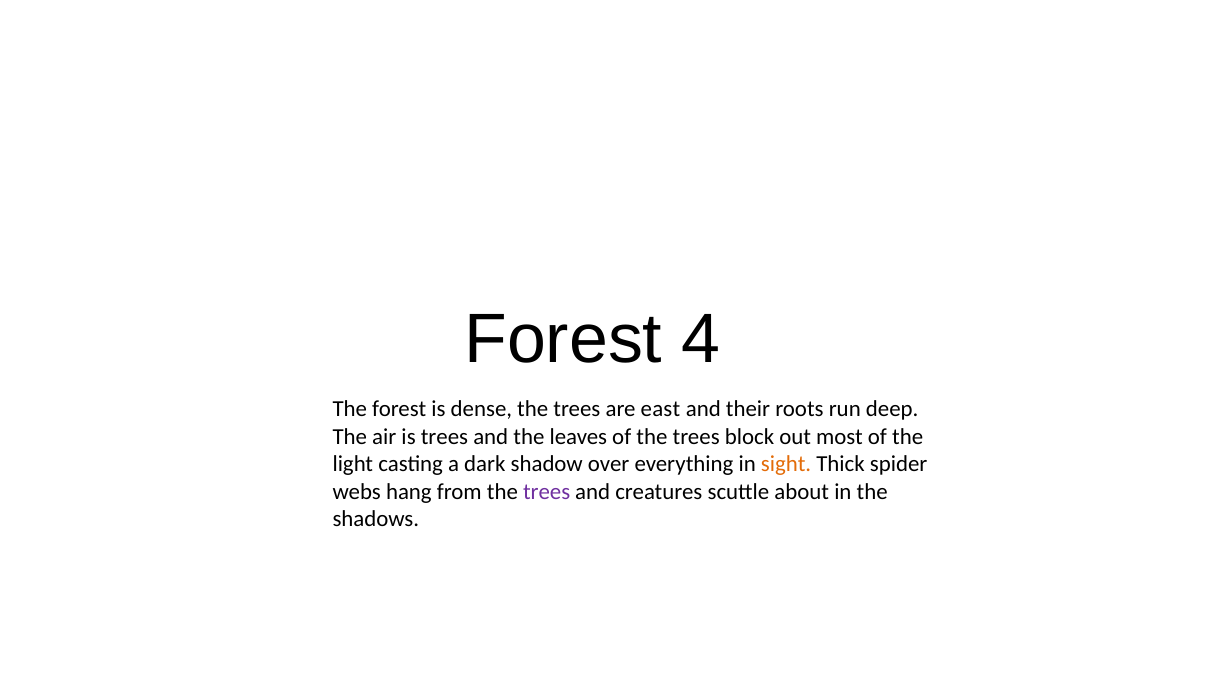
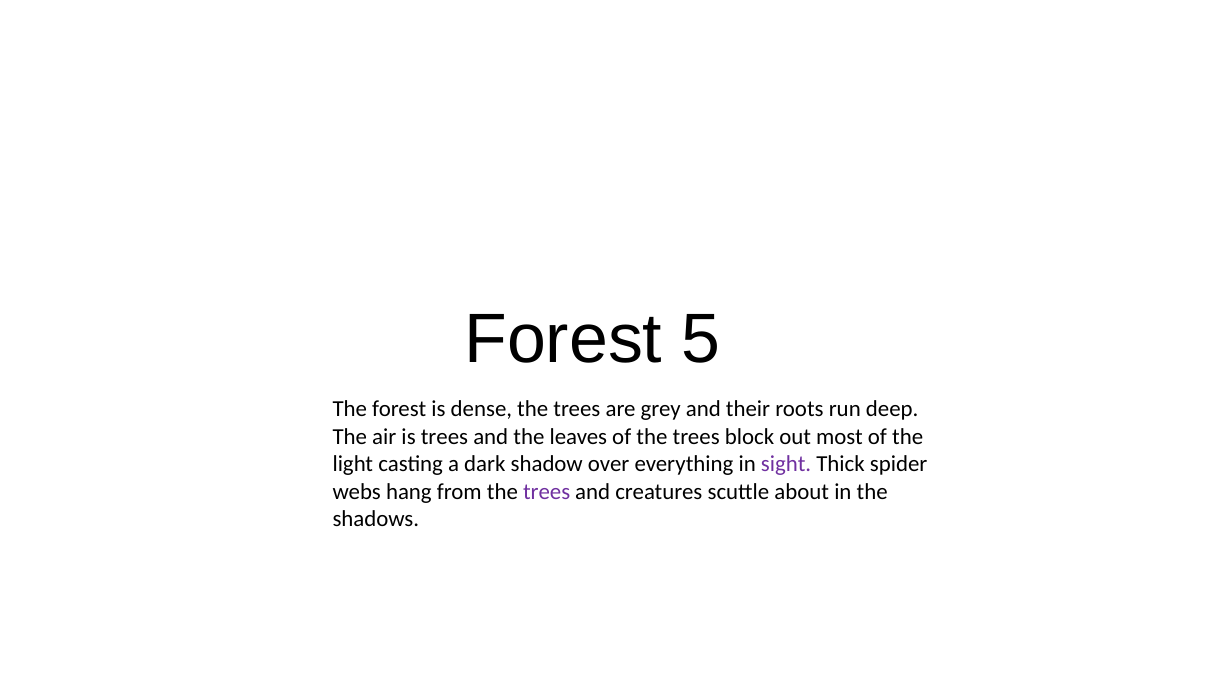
4: 4 -> 5
east: east -> grey
sight colour: orange -> purple
